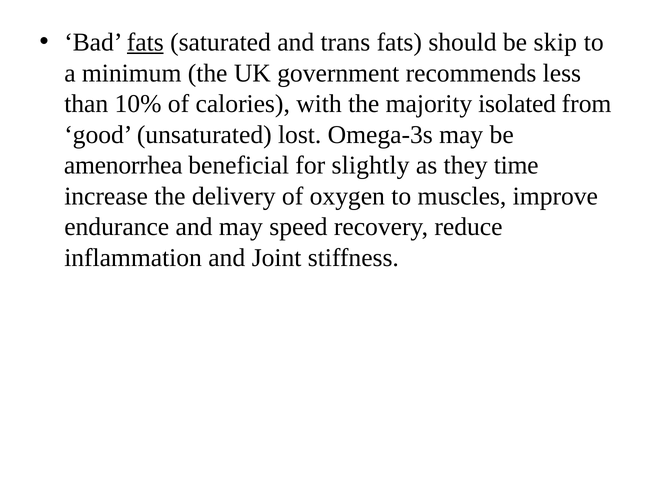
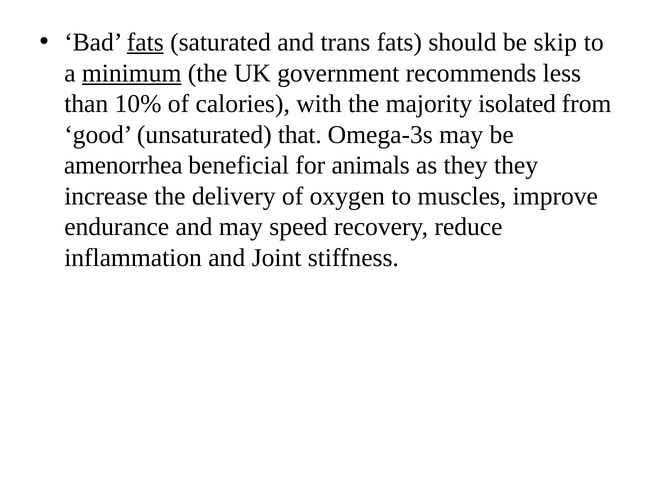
minimum underline: none -> present
lost: lost -> that
slightly: slightly -> animals
they time: time -> they
